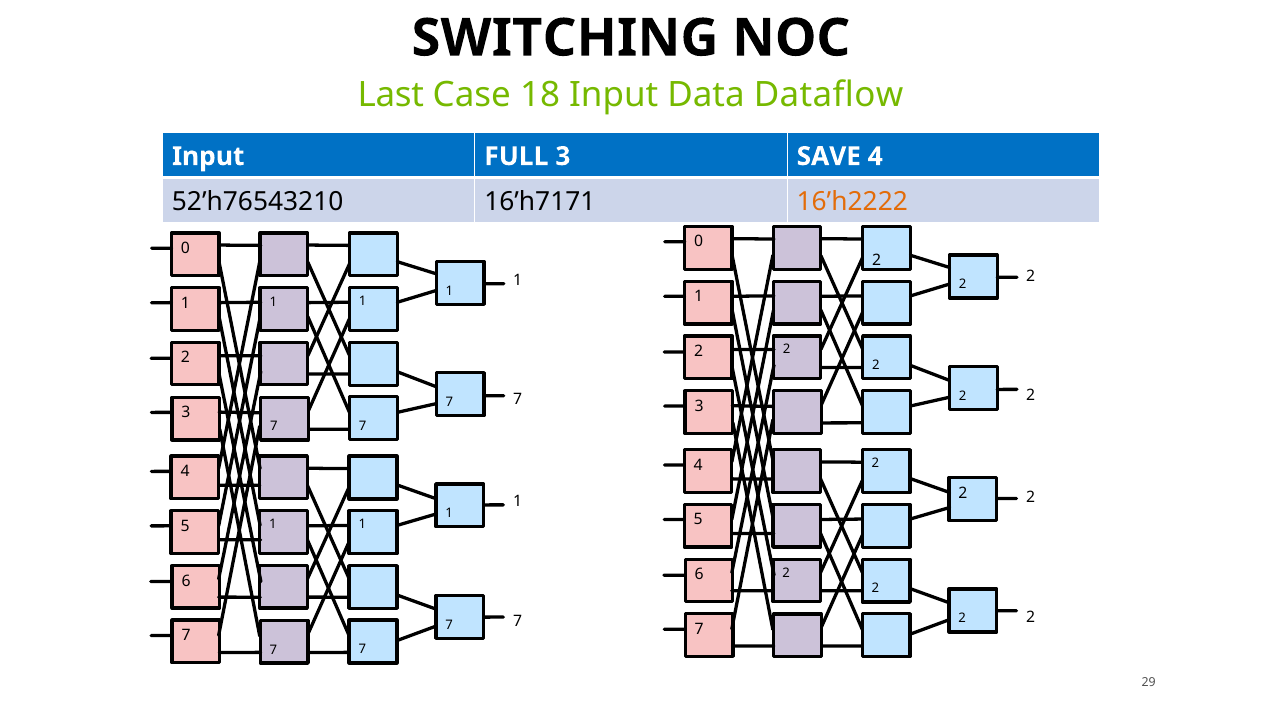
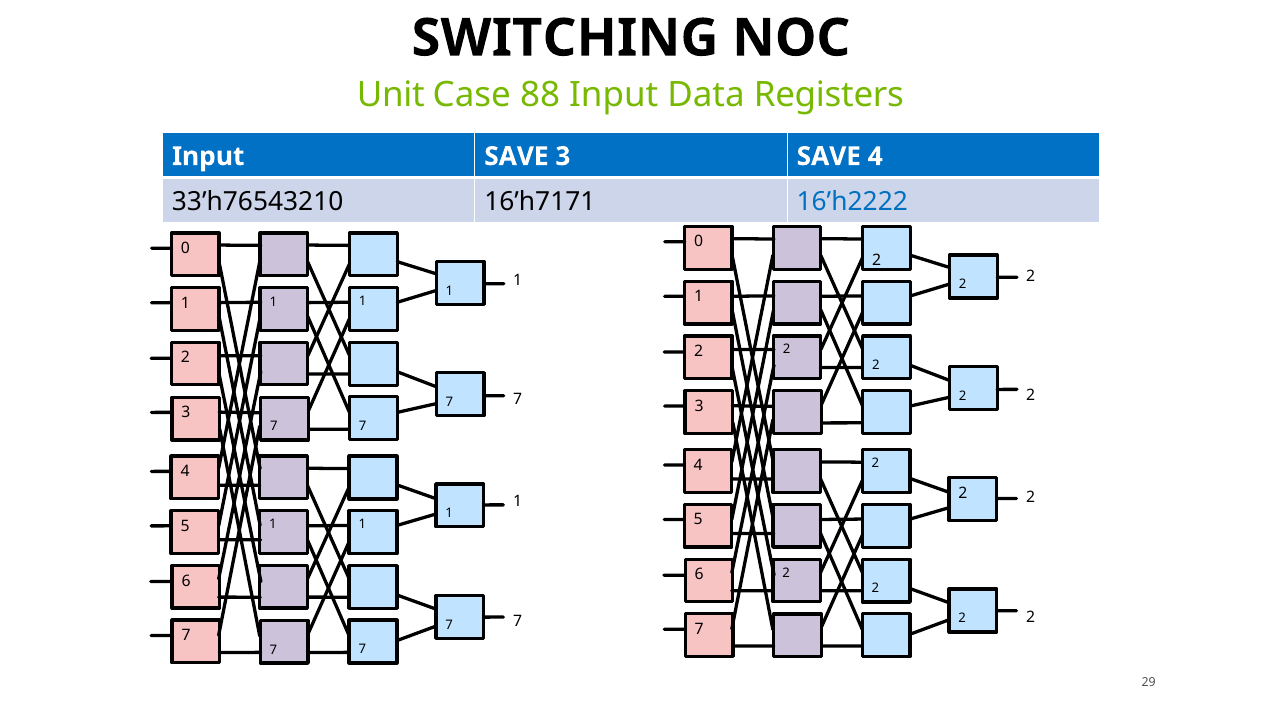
Last: Last -> Unit
18: 18 -> 88
Dataflow: Dataflow -> Registers
Input FULL: FULL -> SAVE
52’h76543210: 52’h76543210 -> 33’h76543210
16’h2222 colour: orange -> blue
